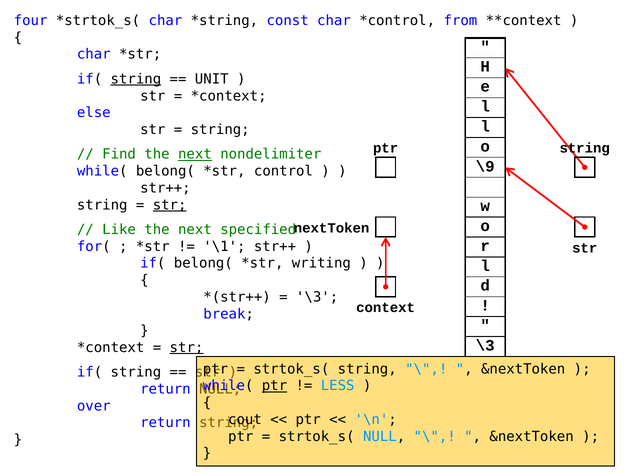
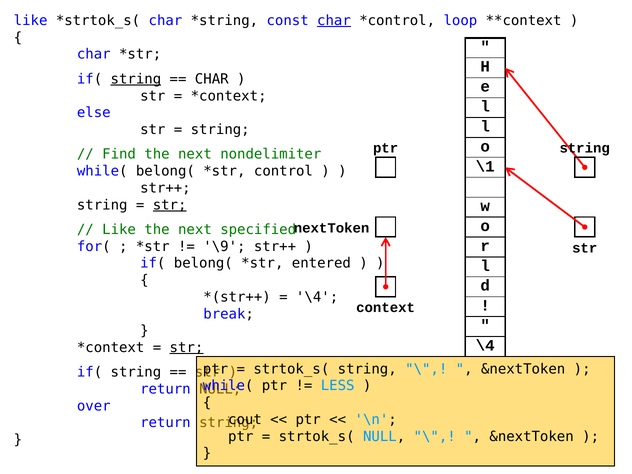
four at (31, 21): four -> like
char at (334, 21) underline: none -> present
from: from -> loop
UNIT at (212, 79): UNIT -> CHAR
next at (195, 154) underline: present -> none
\9: \9 -> \1
\1: \1 -> \9
writing: writing -> entered
\3 at (317, 297): \3 -> \4
\3 at (485, 345): \3 -> \4
ptr at (274, 386) underline: present -> none
